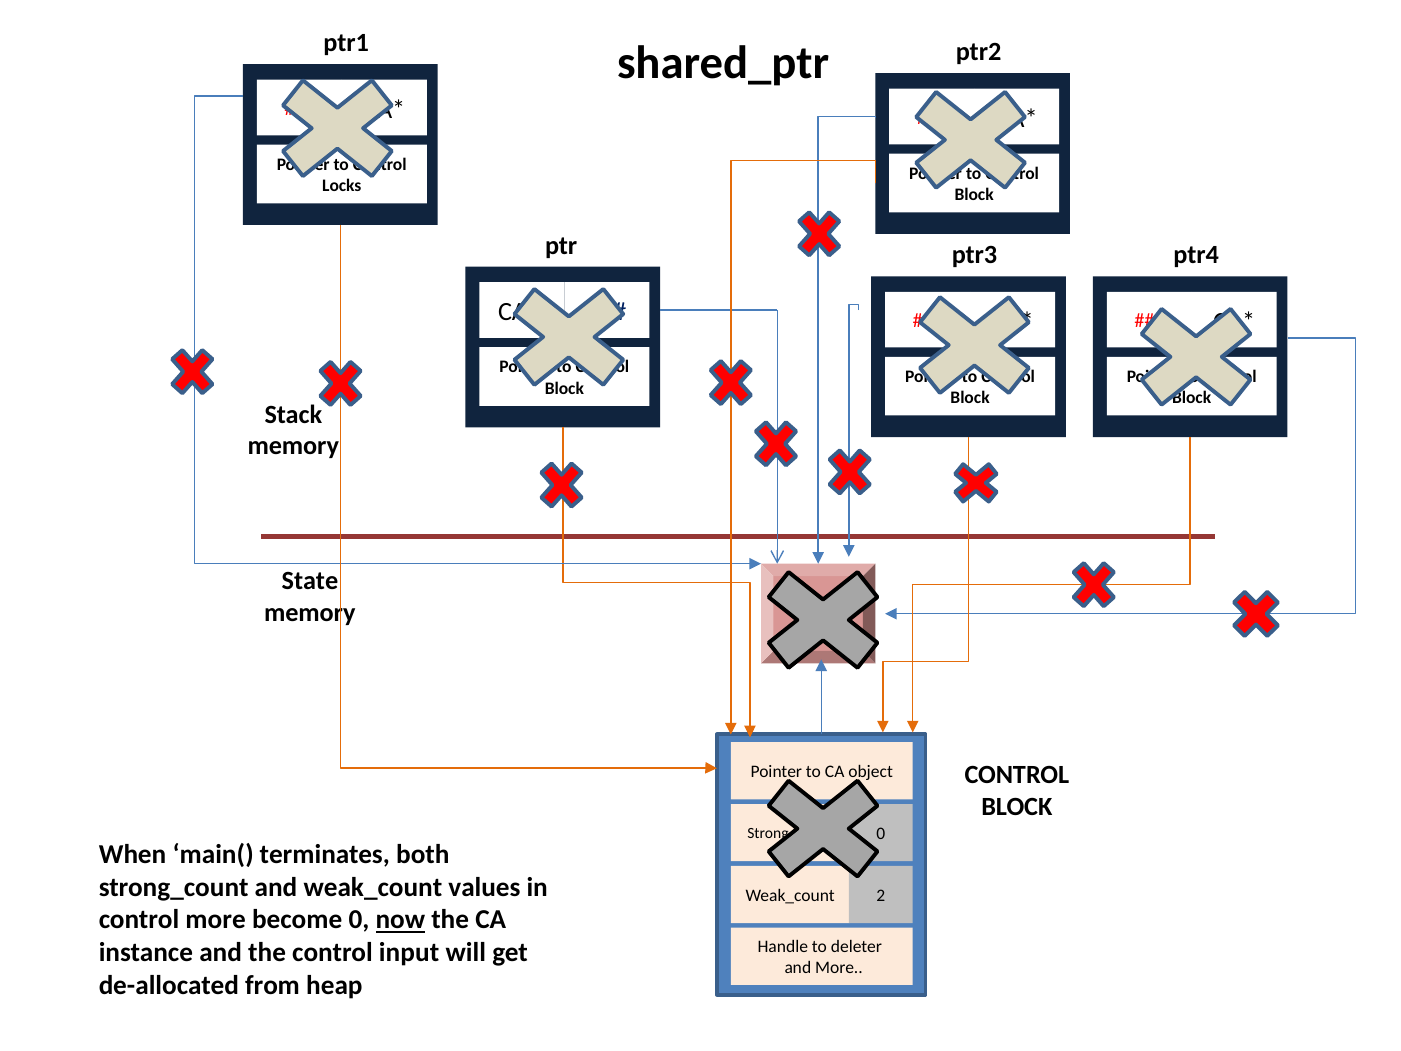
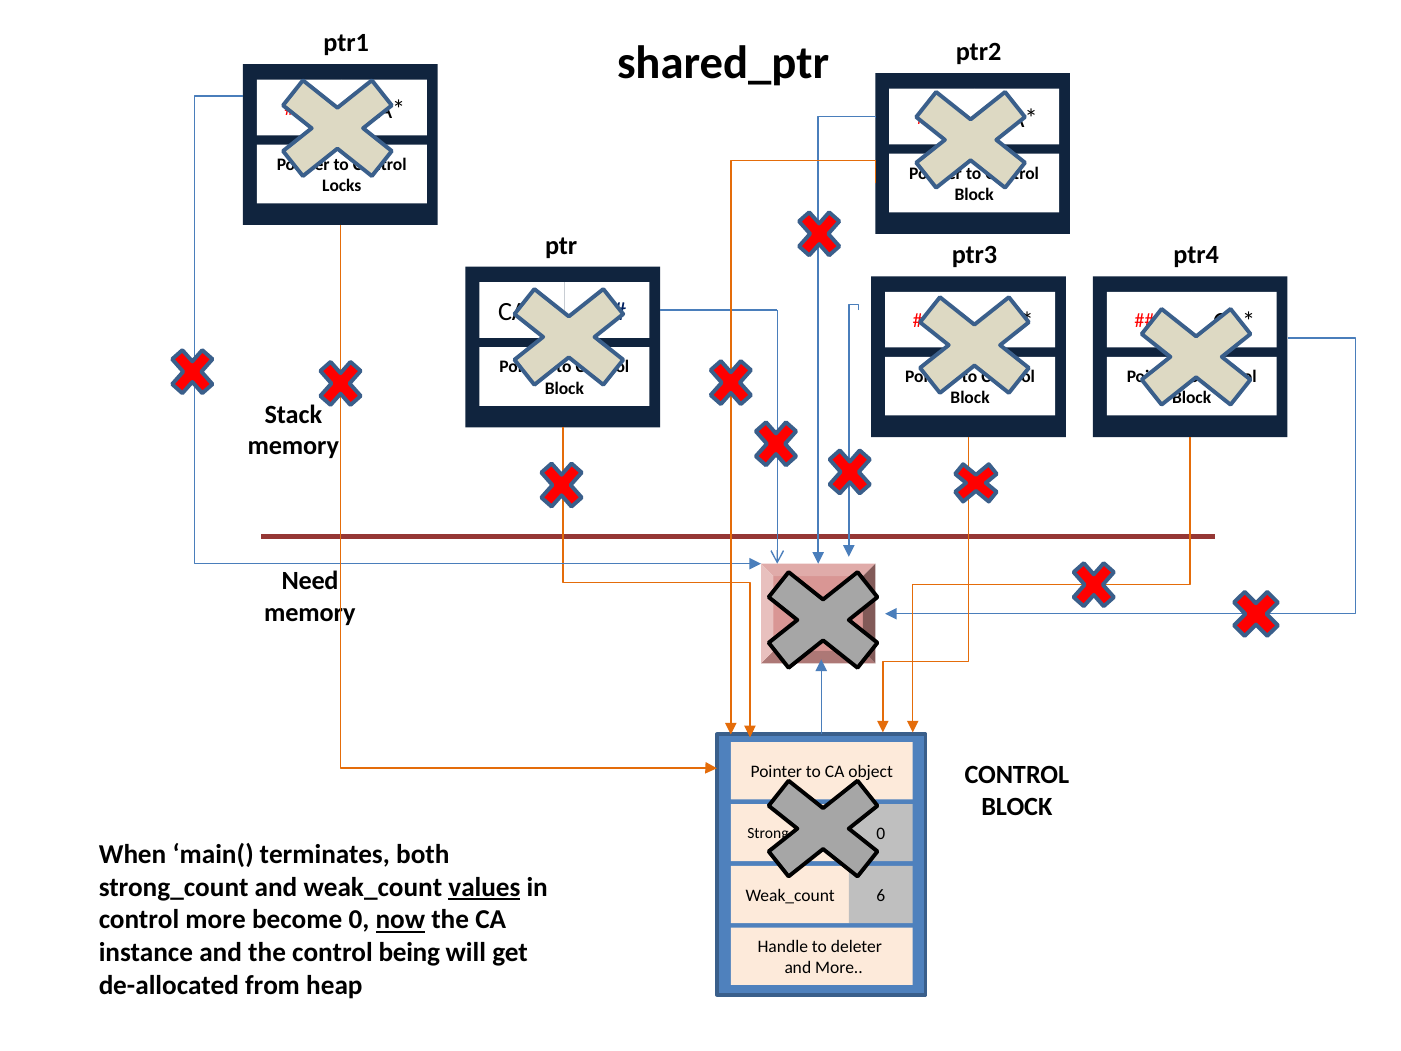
State: State -> Need
values underline: none -> present
2: 2 -> 6
input: input -> being
